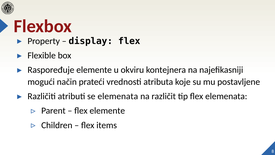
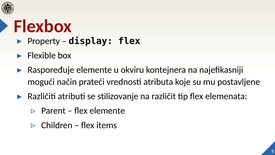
se elemenata: elemenata -> stilizovanje
